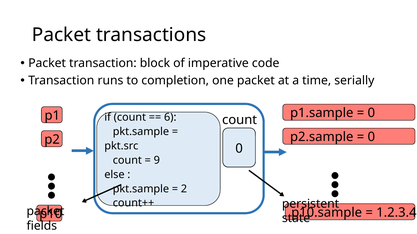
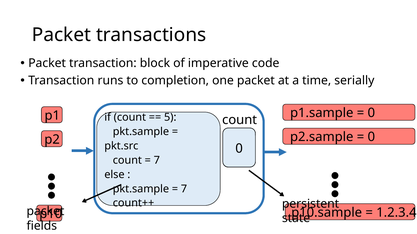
6: 6 -> 5
9 at (157, 161): 9 -> 7
2 at (184, 189): 2 -> 7
